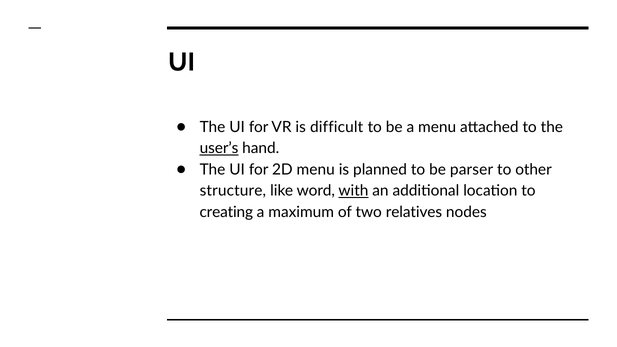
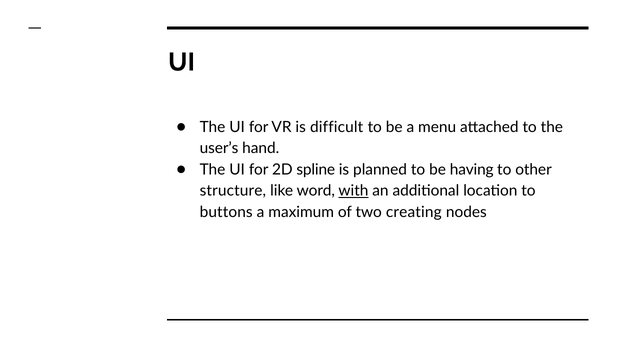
user’s underline: present -> none
2D menu: menu -> spline
parser: parser -> having
creating: creating -> buttons
relatives: relatives -> creating
